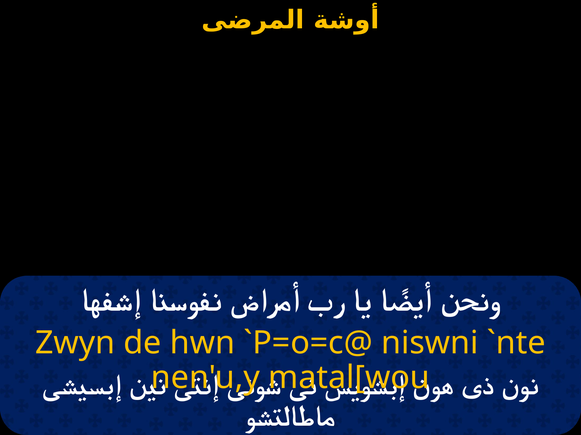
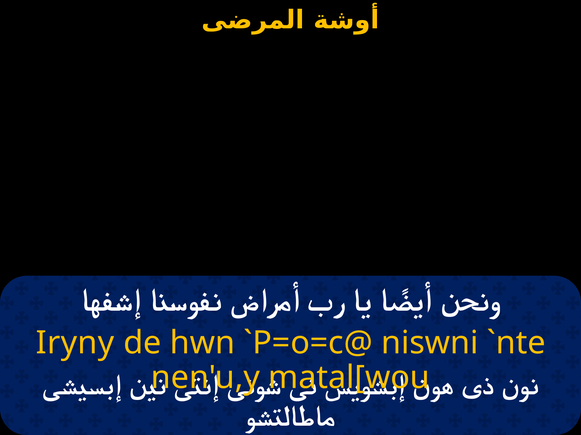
Zwyn: Zwyn -> Iryny
